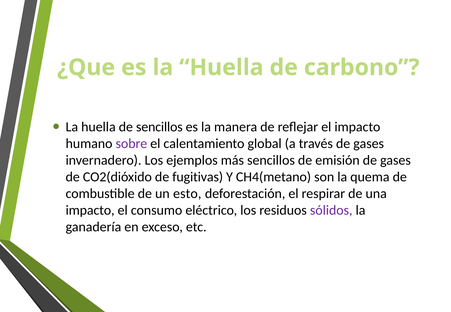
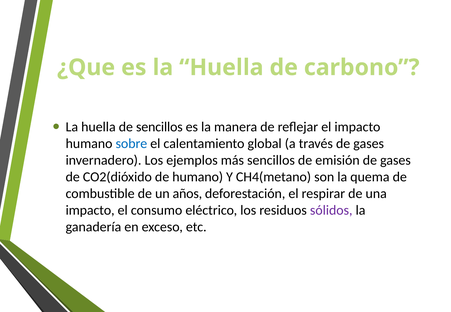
sobre colour: purple -> blue
de fugitivas: fugitivas -> humano
esto: esto -> años
